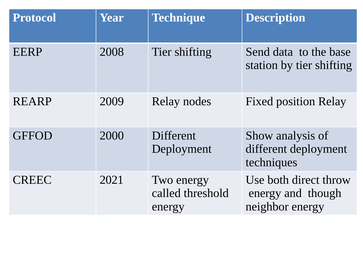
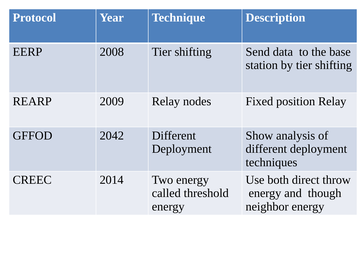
2000: 2000 -> 2042
2021: 2021 -> 2014
